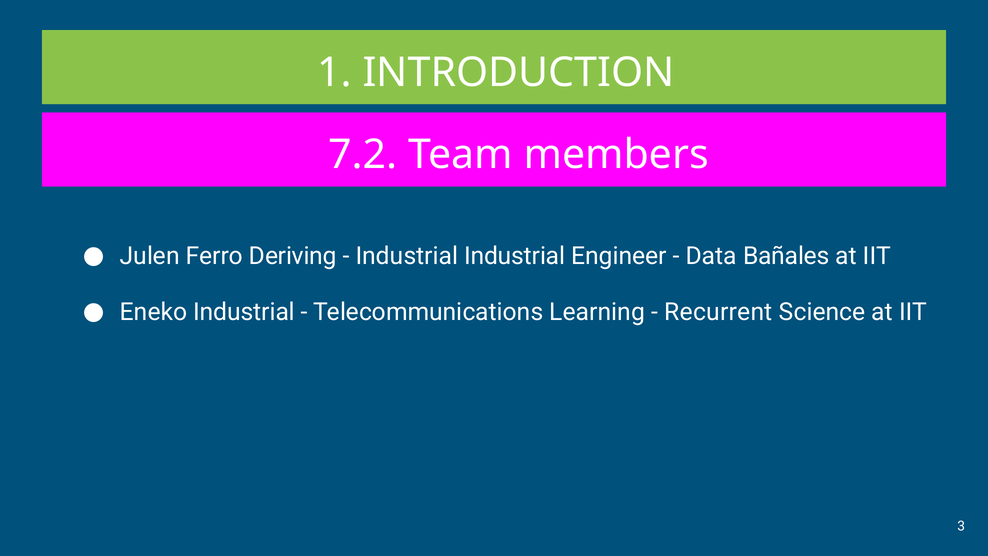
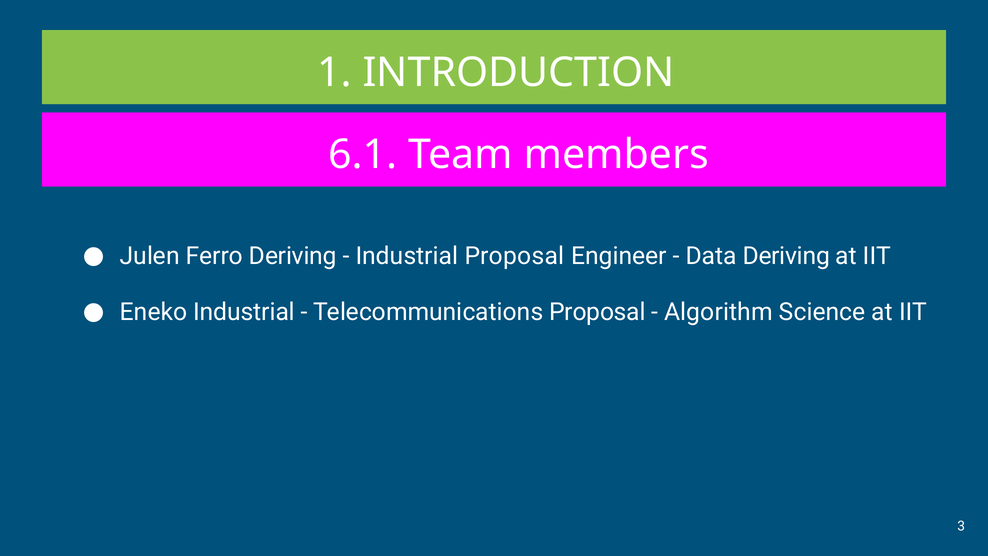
7.2: 7.2 -> 6.1
Industrial Industrial: Industrial -> Proposal
Data Bañales: Bañales -> Deriving
Telecommunications Learning: Learning -> Proposal
Recurrent: Recurrent -> Algorithm
